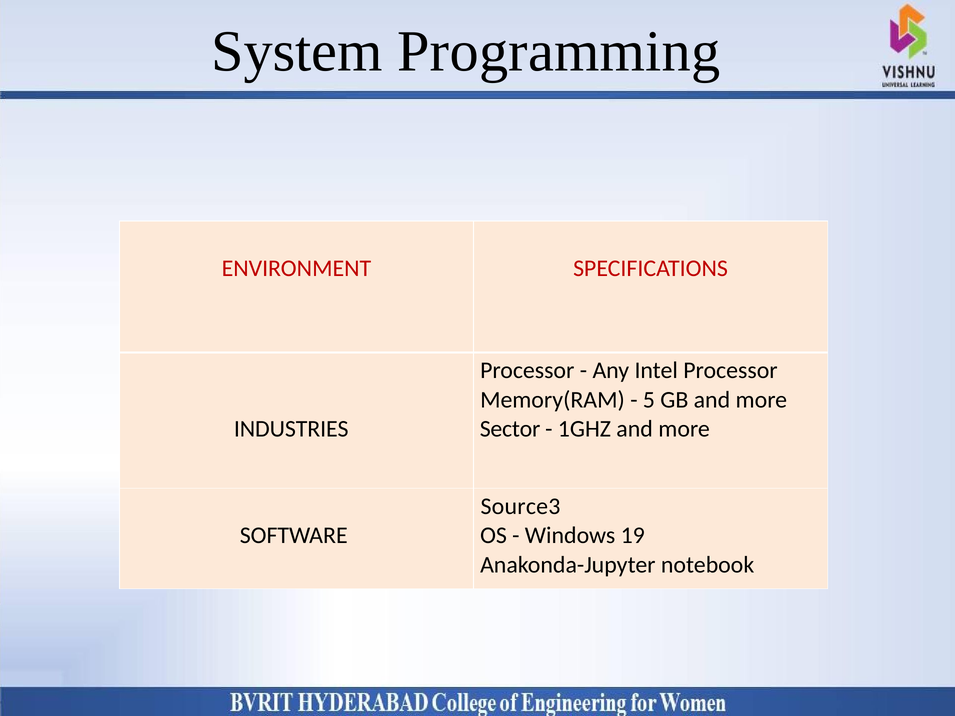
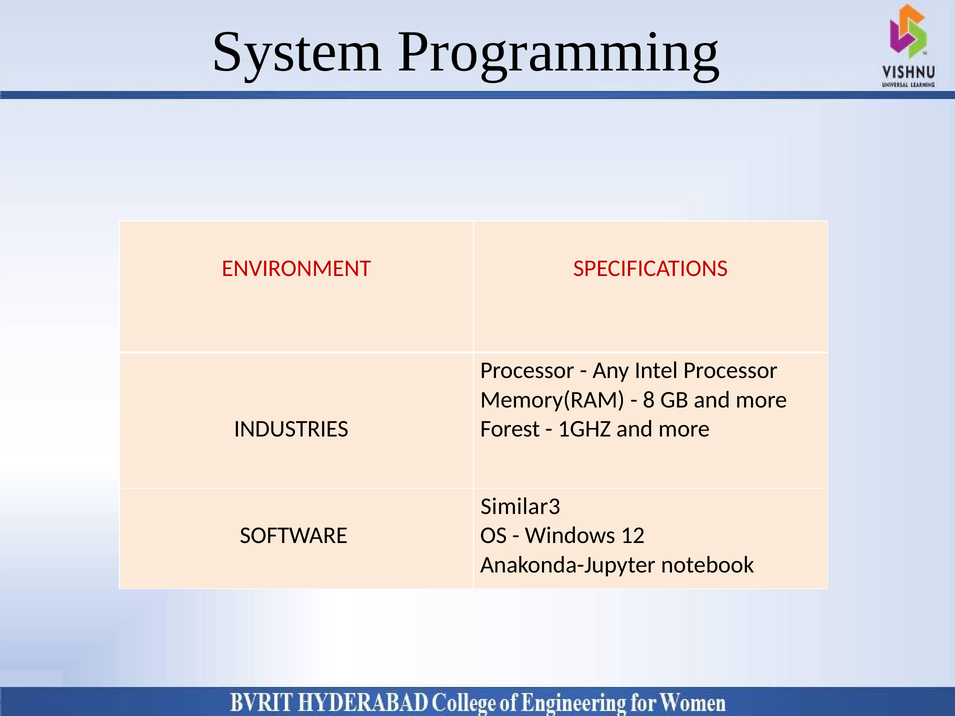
5: 5 -> 8
Sector: Sector -> Forest
Source3: Source3 -> Similar3
19: 19 -> 12
